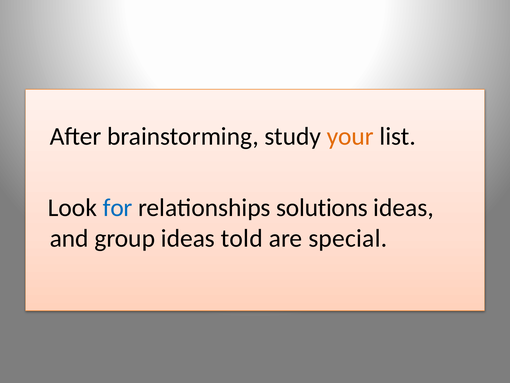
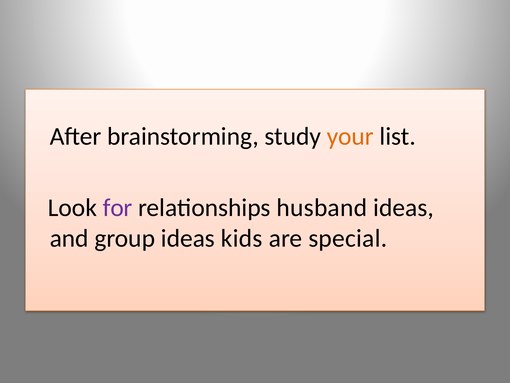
for colour: blue -> purple
solutions: solutions -> husband
told: told -> kids
